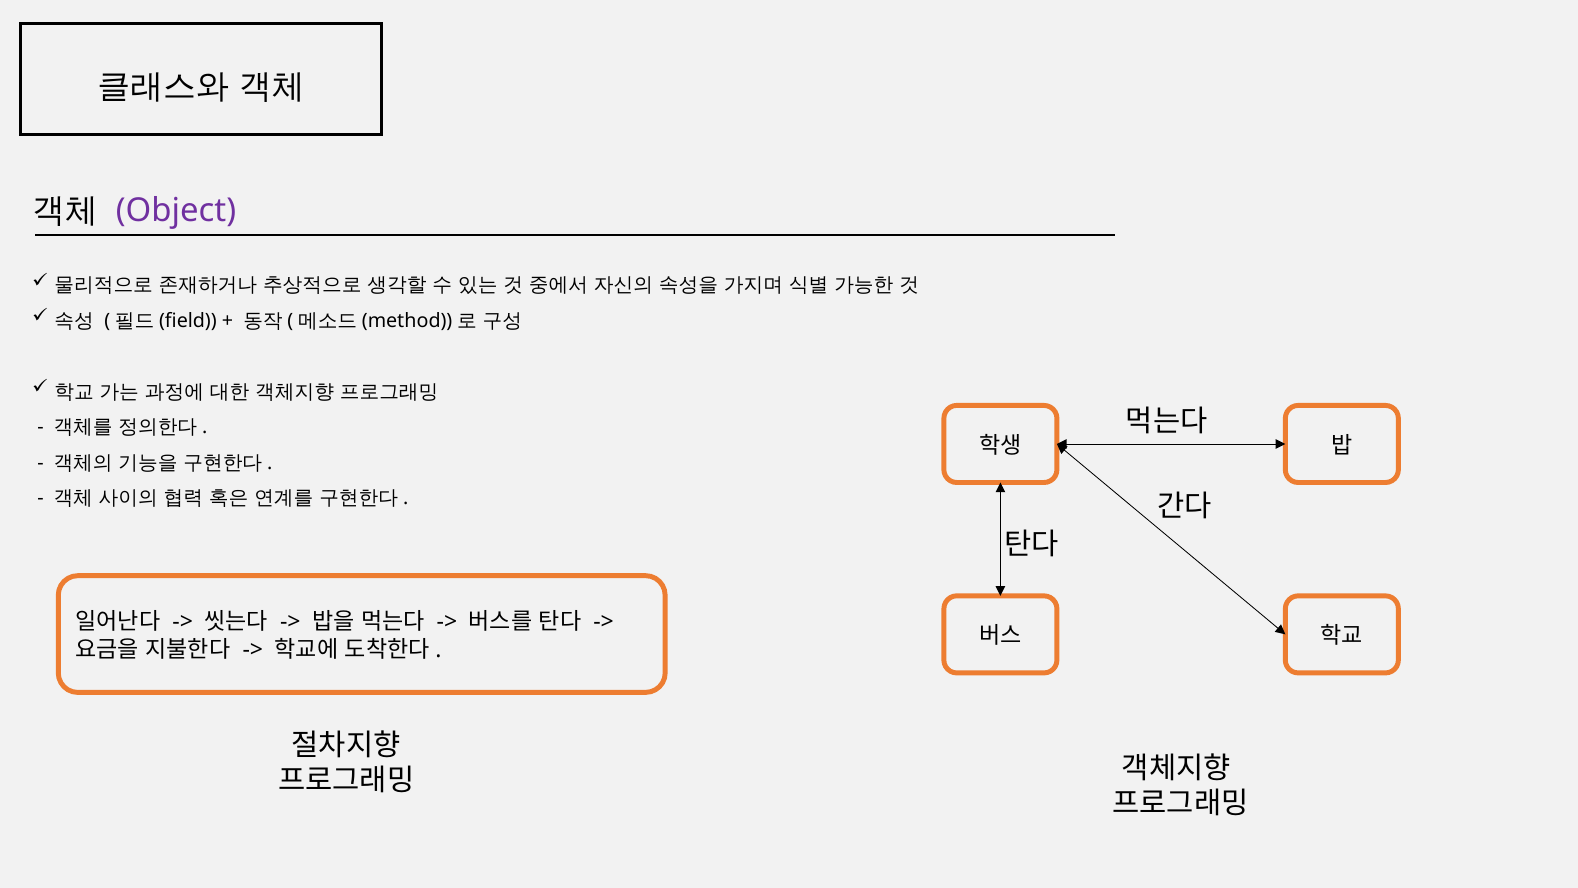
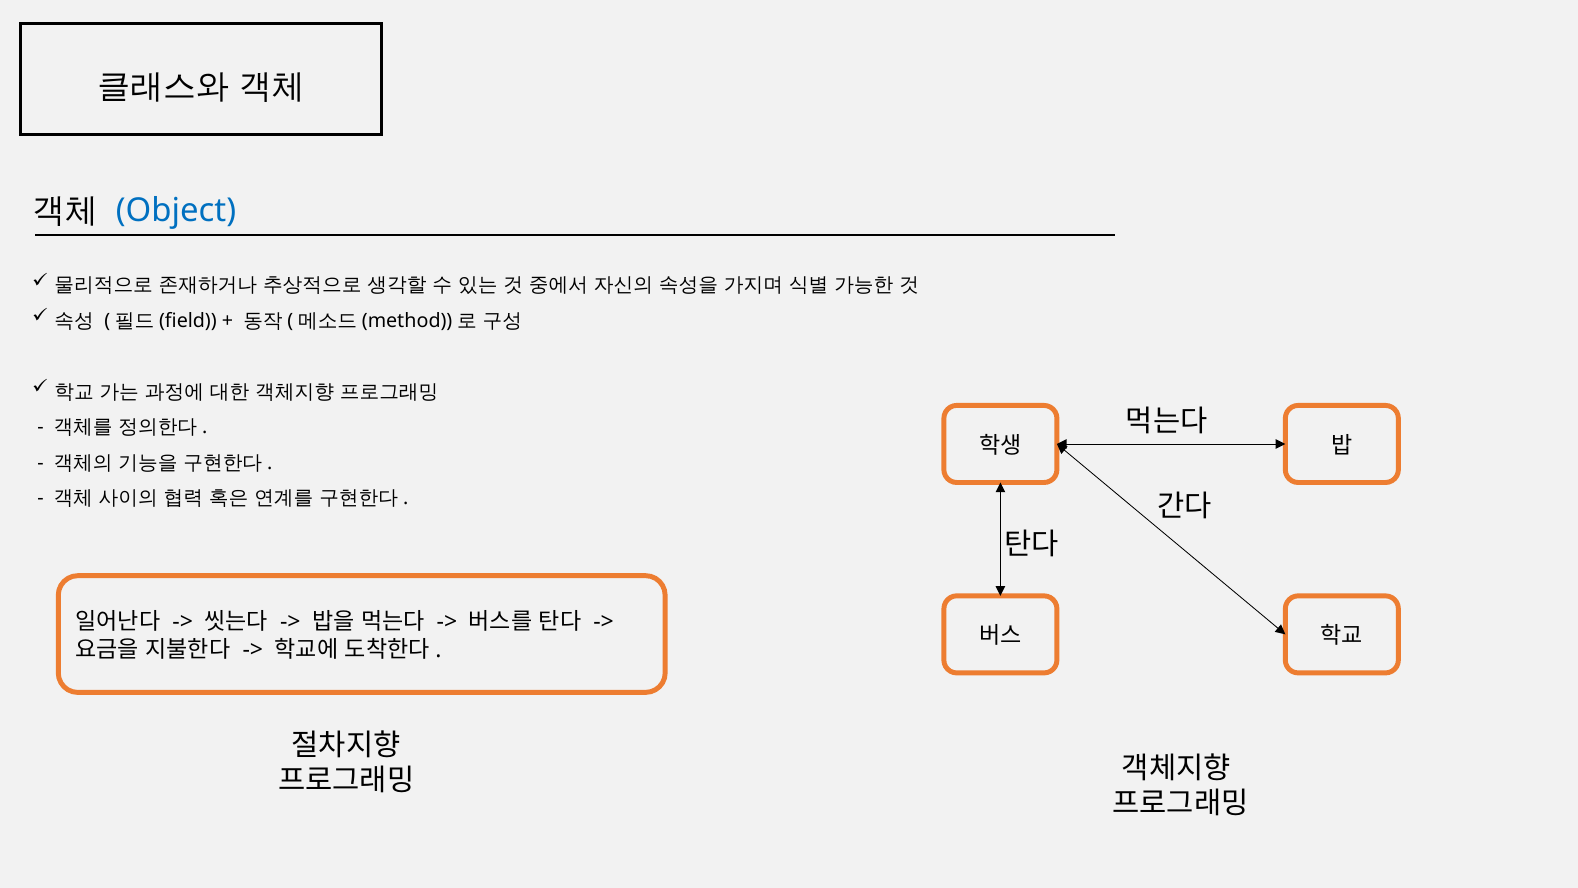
Object colour: purple -> blue
